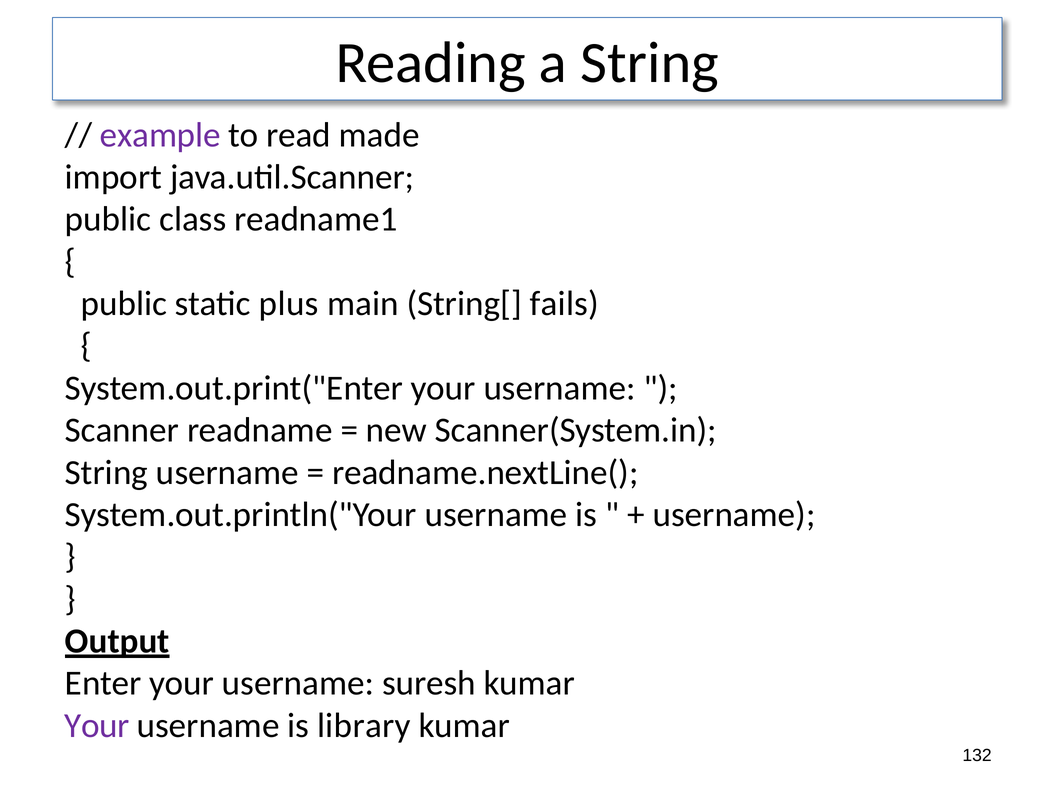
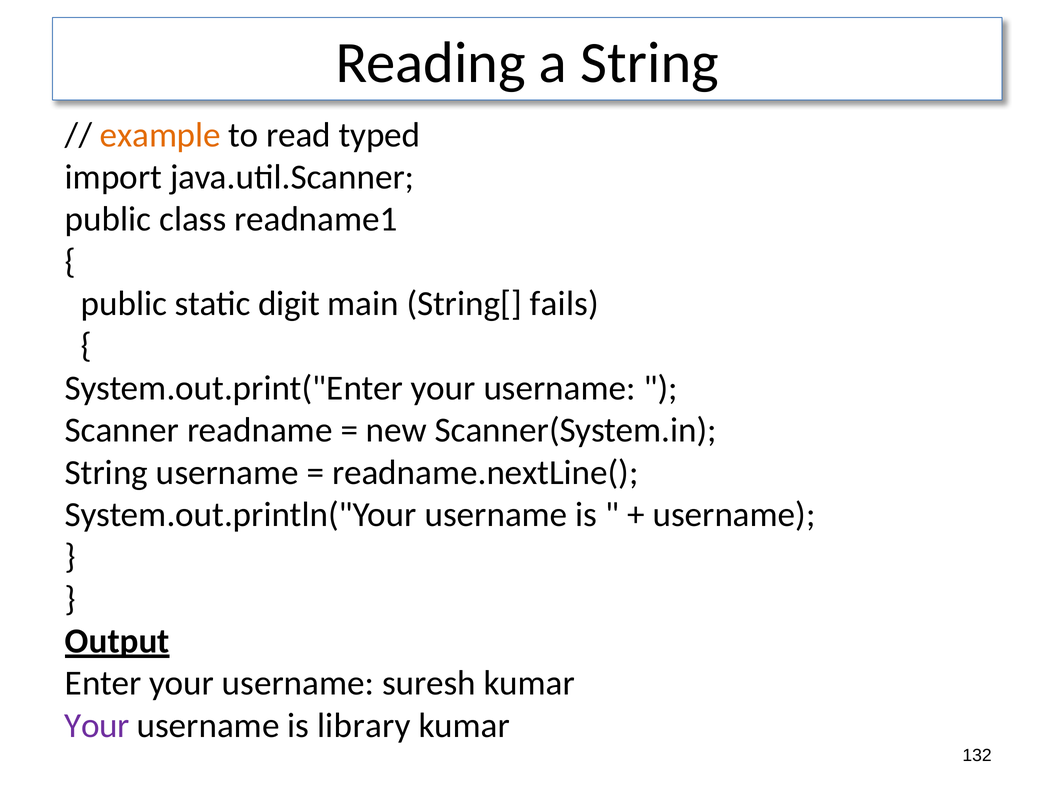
example colour: purple -> orange
made: made -> typed
plus: plus -> digit
